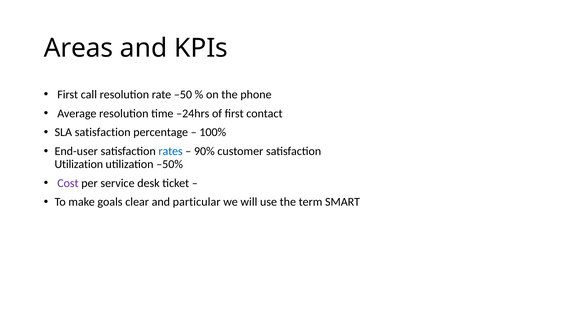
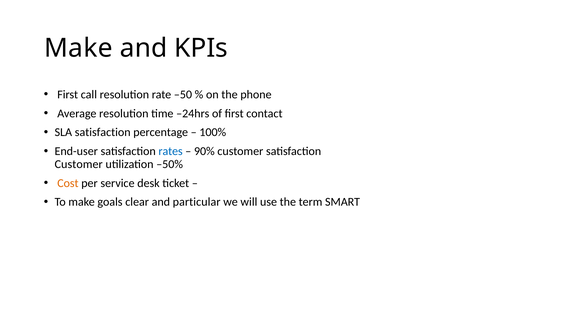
Areas at (79, 48): Areas -> Make
Utilization at (79, 164): Utilization -> Customer
Cost colour: purple -> orange
